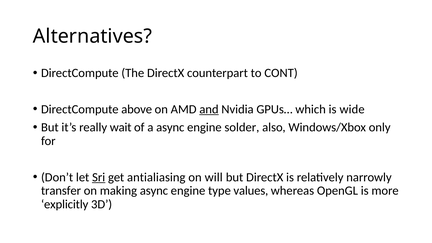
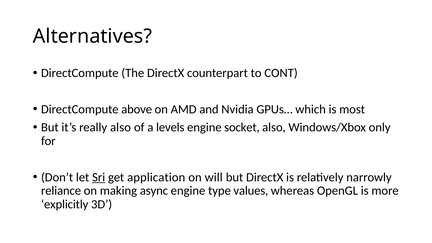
and underline: present -> none
wide: wide -> most
really wait: wait -> also
a async: async -> levels
solder: solder -> socket
antialiasing: antialiasing -> application
transfer: transfer -> reliance
